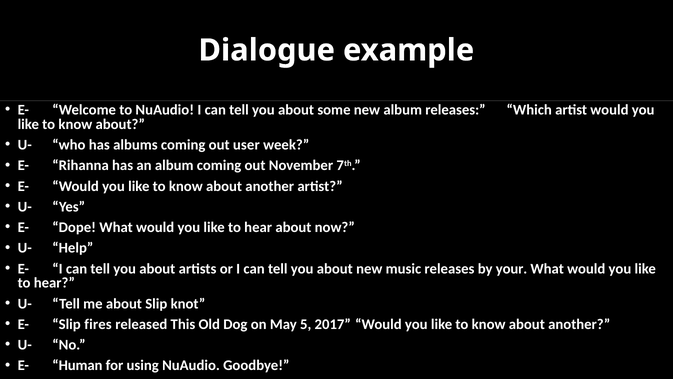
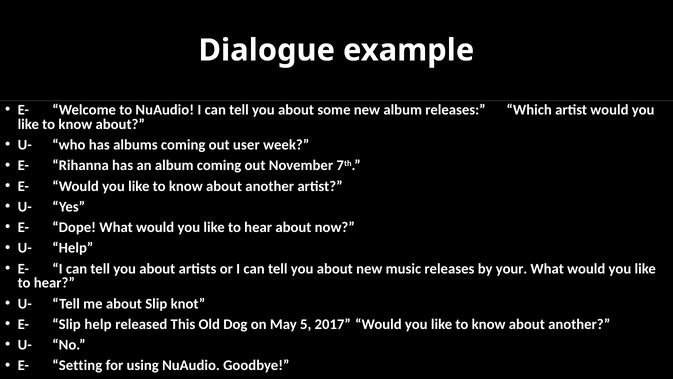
Slip fires: fires -> help
Human: Human -> Setting
